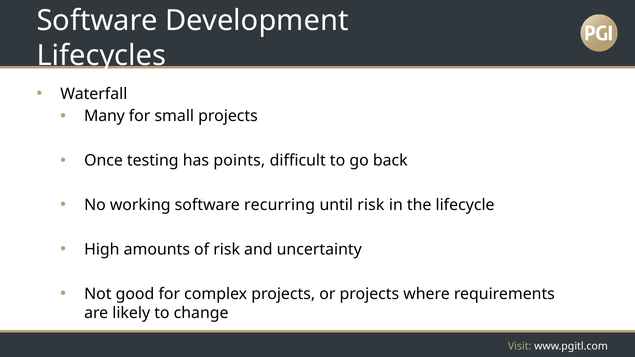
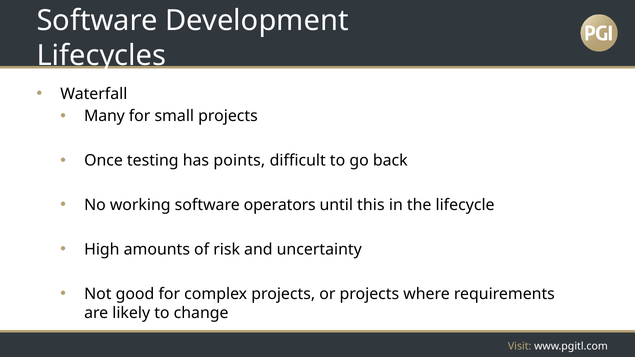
recurring: recurring -> operators
until risk: risk -> this
